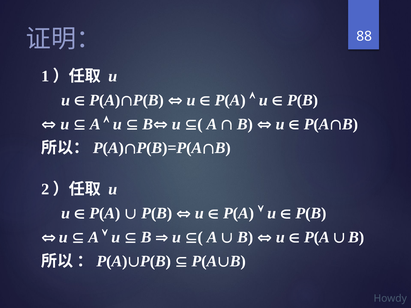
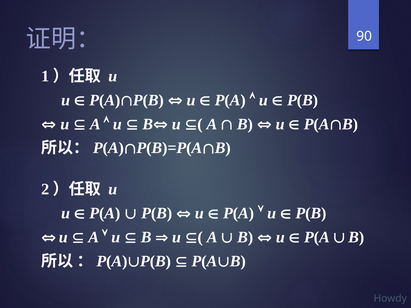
88: 88 -> 90
